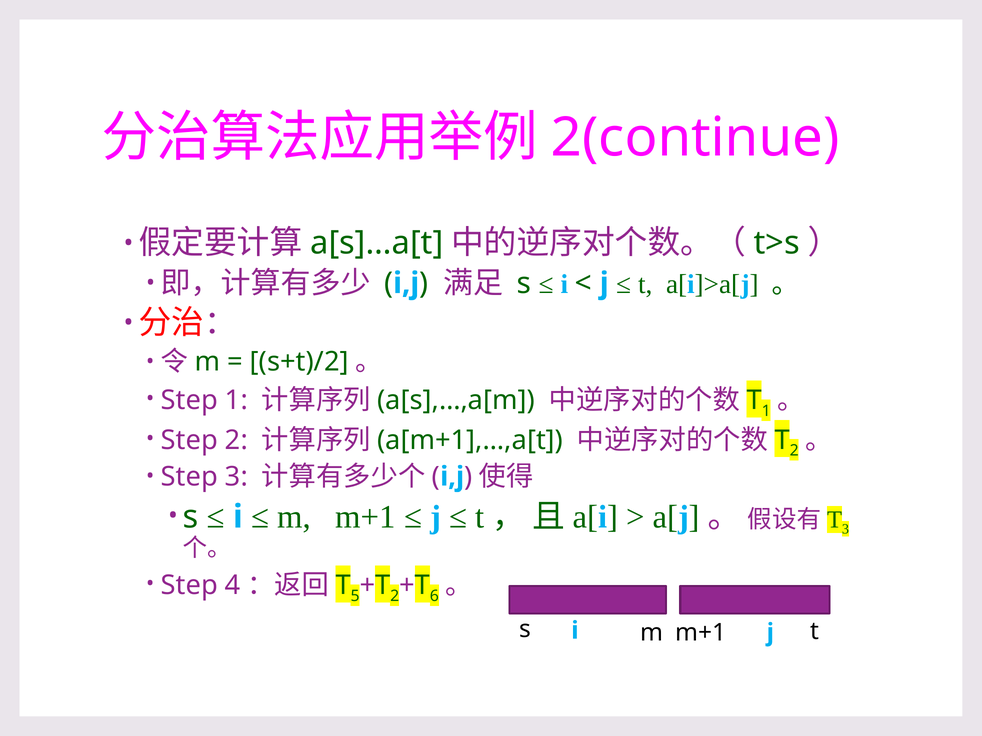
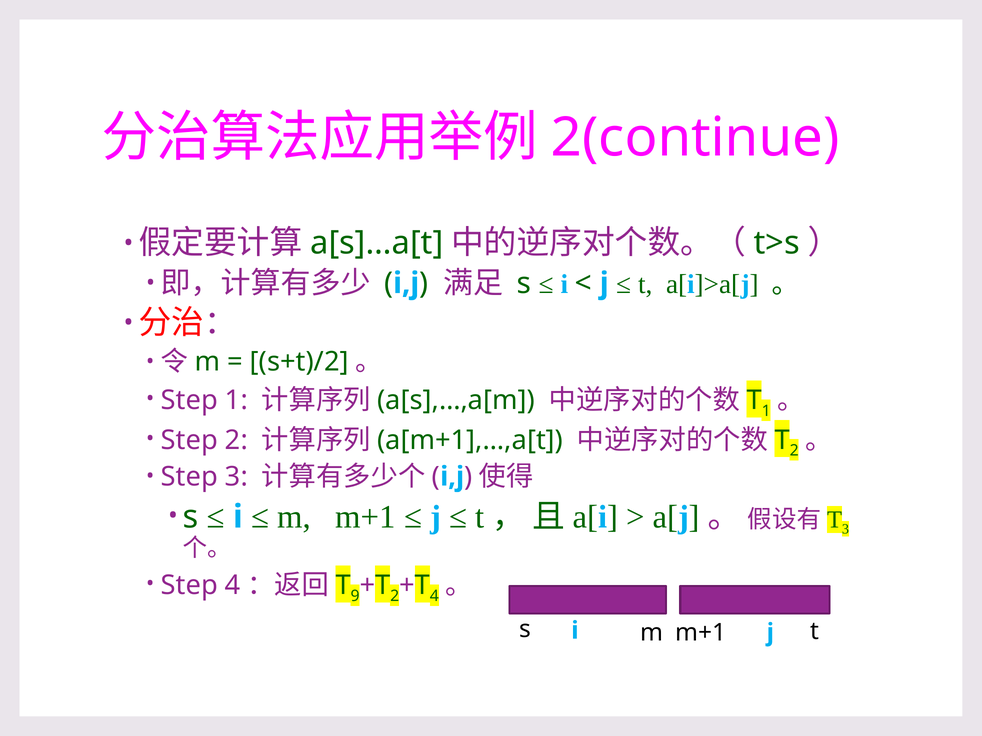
5: 5 -> 9
6 at (434, 596): 6 -> 4
